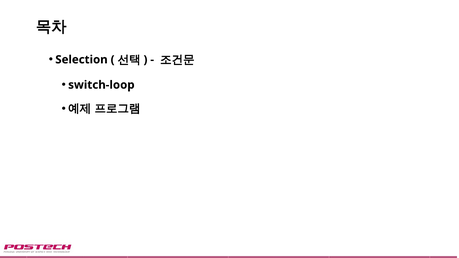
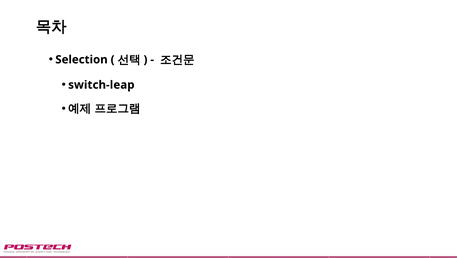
switch-loop: switch-loop -> switch-leap
